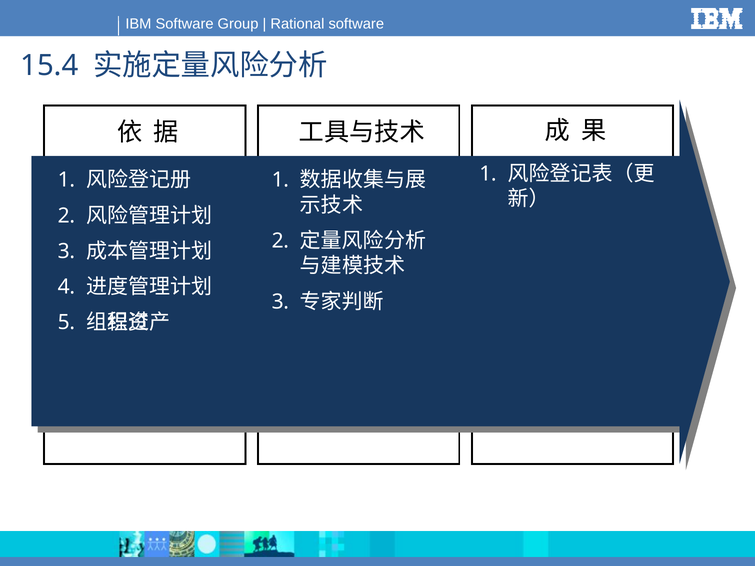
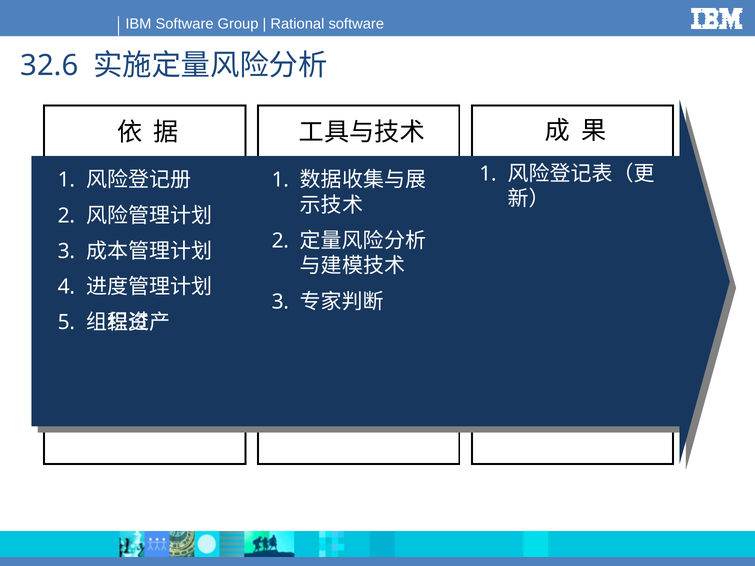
15.4: 15.4 -> 32.6
